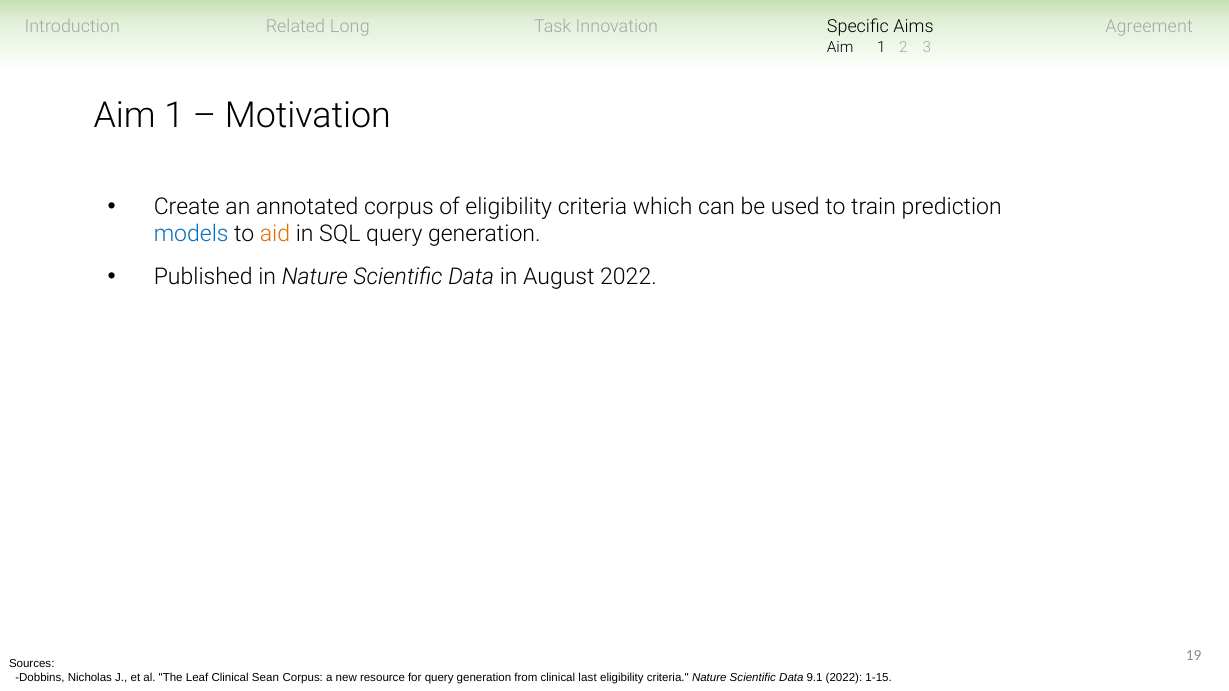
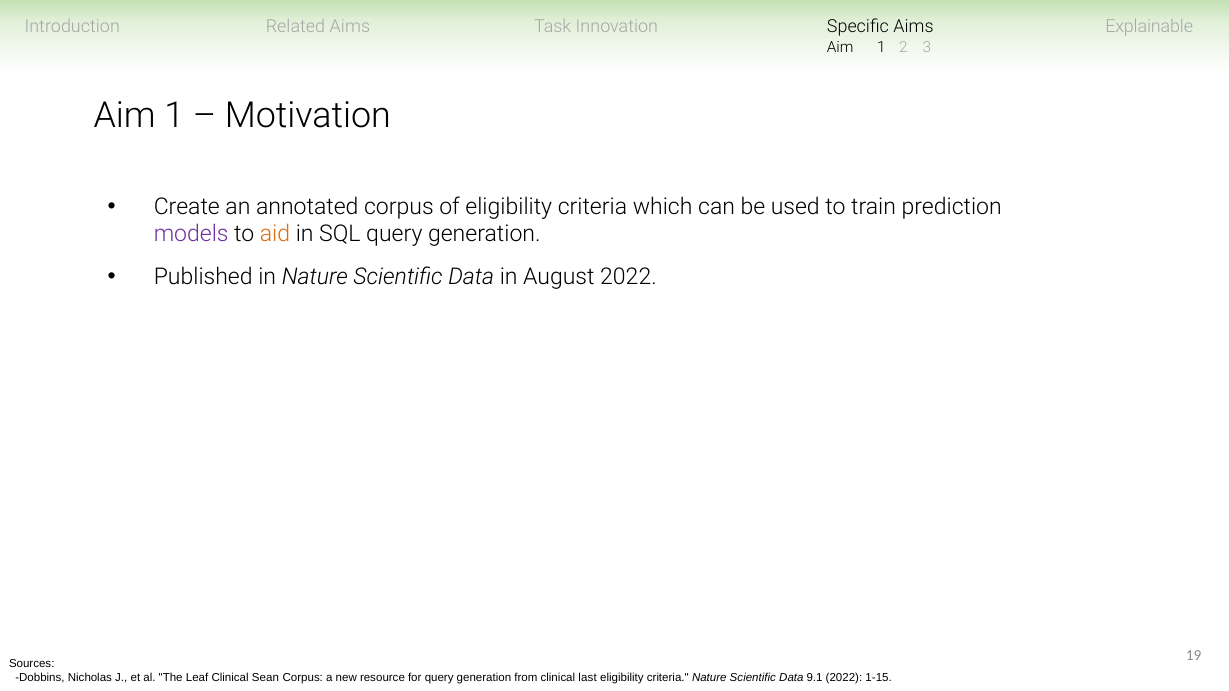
Related Long: Long -> Aims
Agreement: Agreement -> Explainable
models colour: blue -> purple
